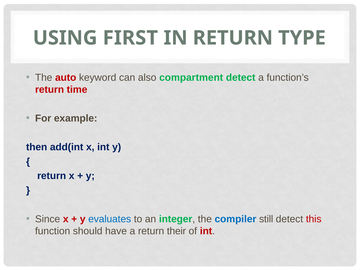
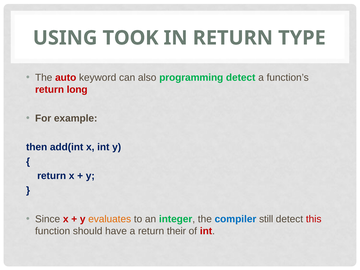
FIRST: FIRST -> TOOK
compartment: compartment -> programming
time: time -> long
evaluates colour: blue -> orange
